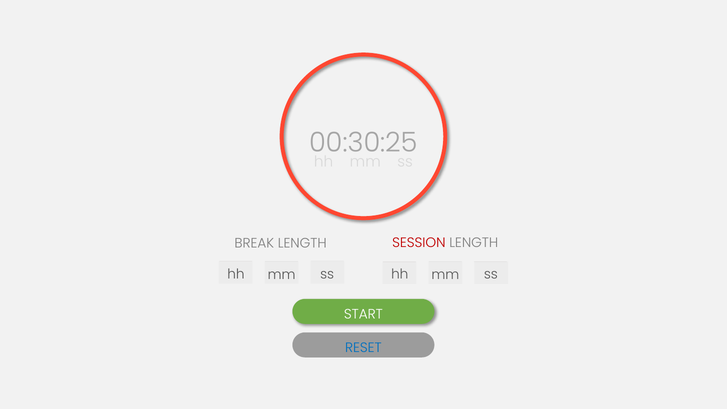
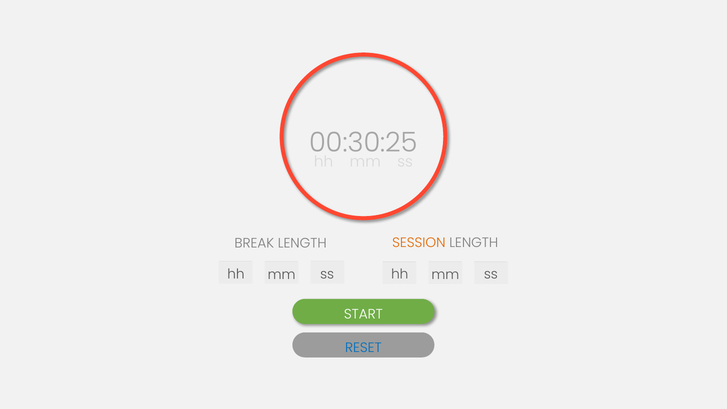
SESSION colour: red -> orange
